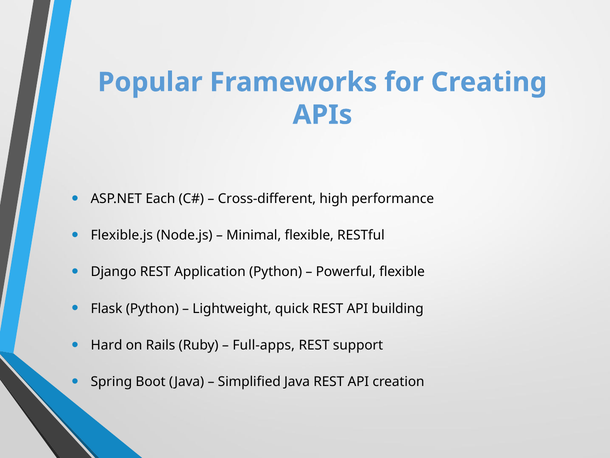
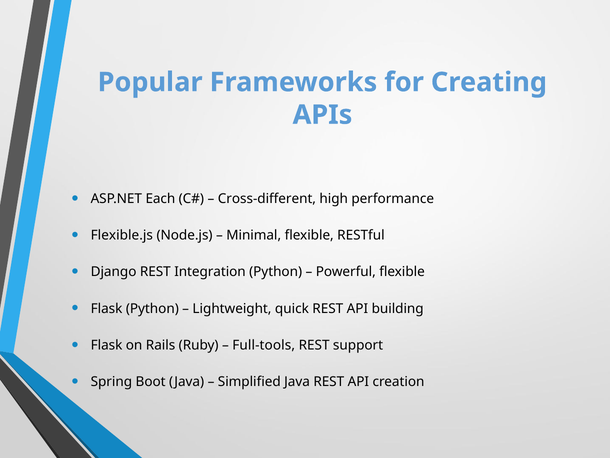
Application: Application -> Integration
Hard at (107, 345): Hard -> Flask
Full-apps: Full-apps -> Full-tools
